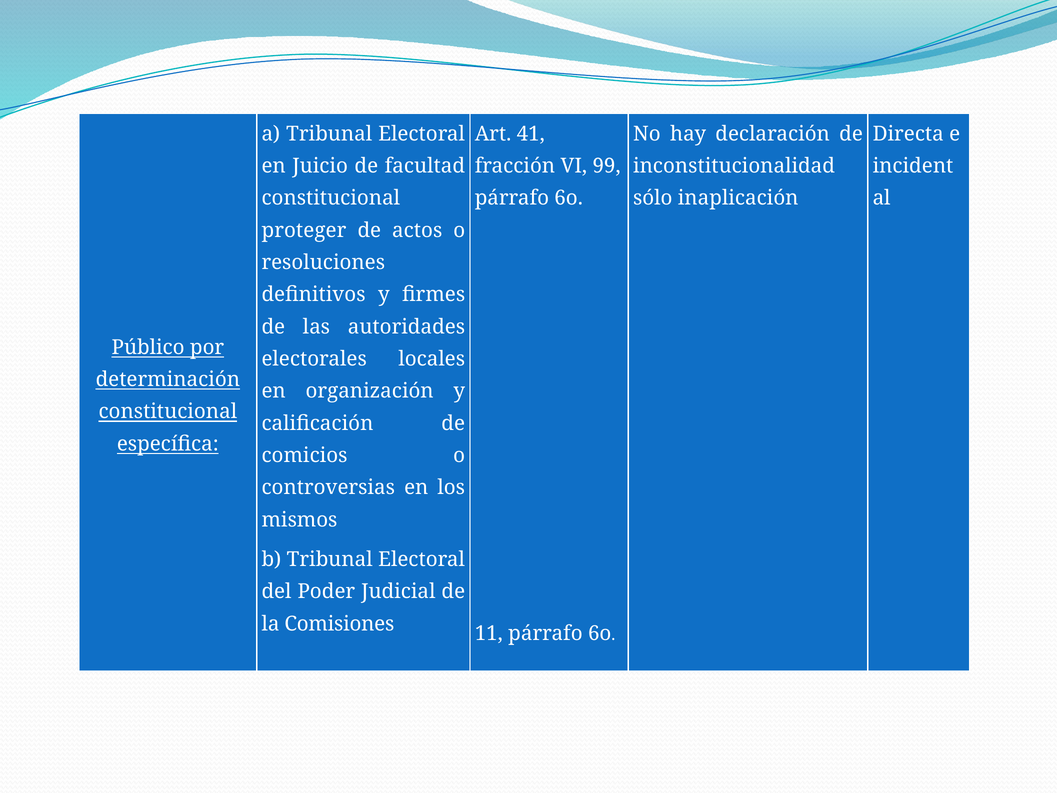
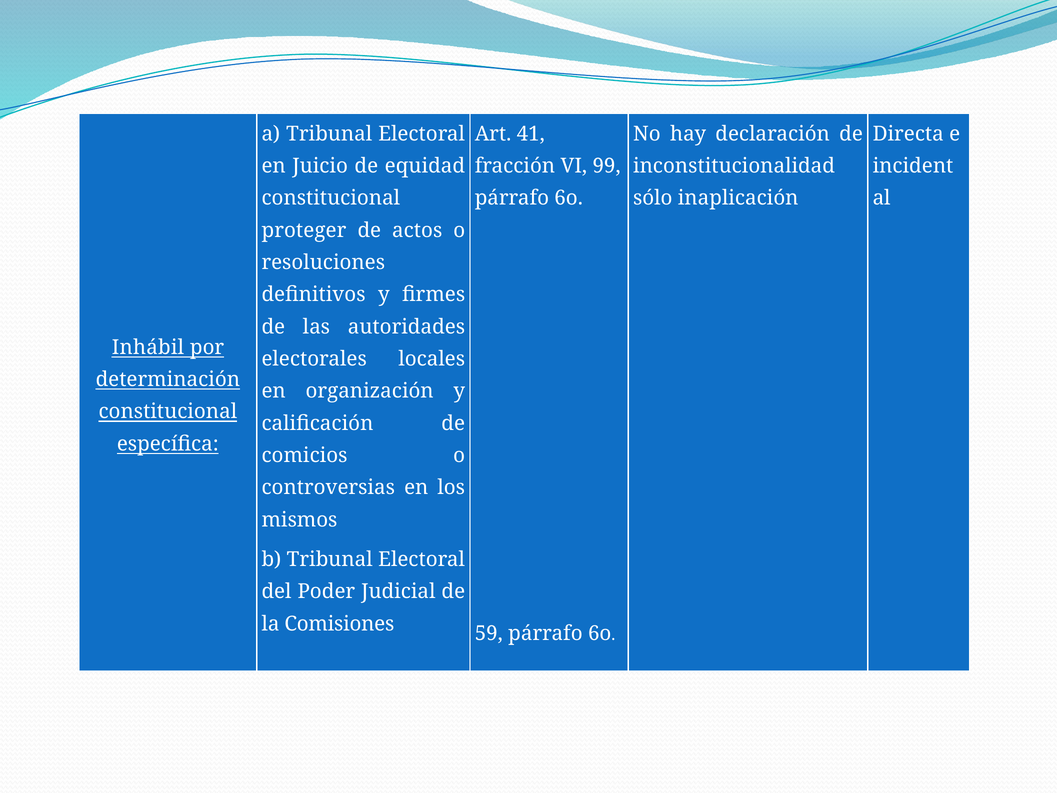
facultad: facultad -> equidad
Público: Público -> Inhábil
11: 11 -> 59
